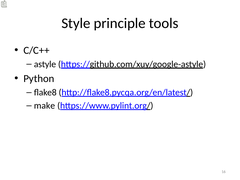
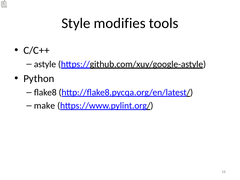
principle: principle -> modifies
